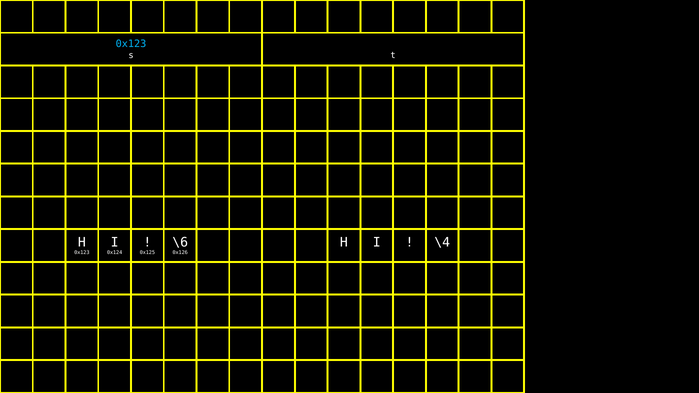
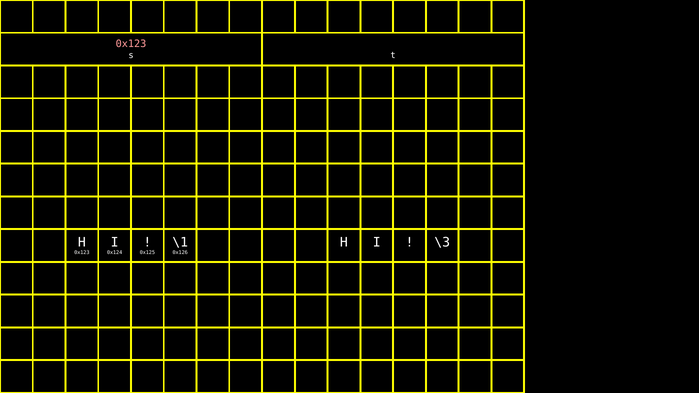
0x123 at (131, 44) colour: light blue -> pink
\6: \6 -> \1
\4: \4 -> \3
